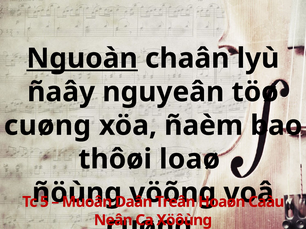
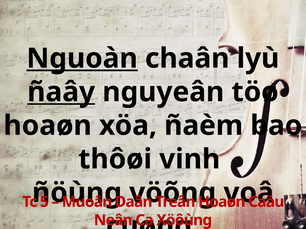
ñaây underline: none -> present
cuøng at (47, 126): cuøng -> hoaøn
loaø: loaø -> vinh
